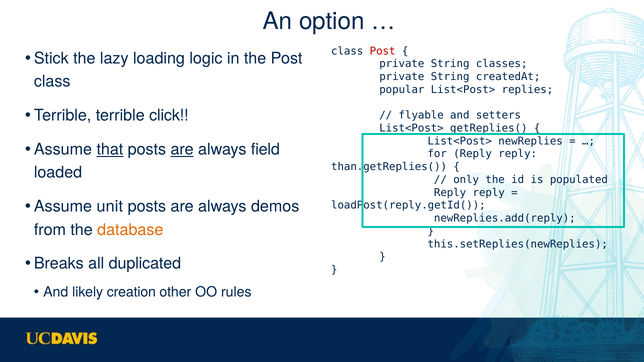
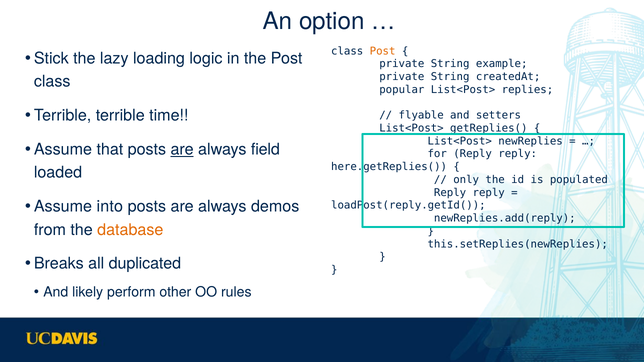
Post at (383, 51) colour: red -> orange
classes: classes -> example
click: click -> time
that underline: present -> none
than.getReplies(: than.getReplies( -> here.getReplies(
unit: unit -> into
creation: creation -> perform
